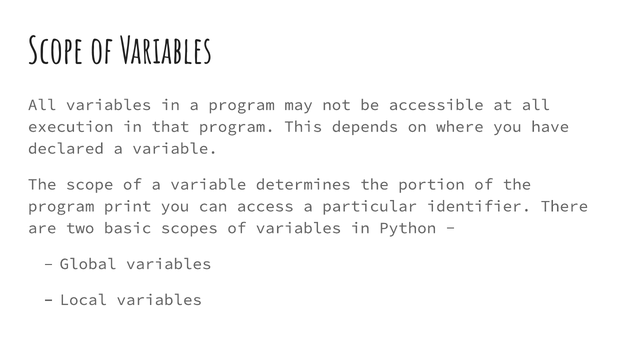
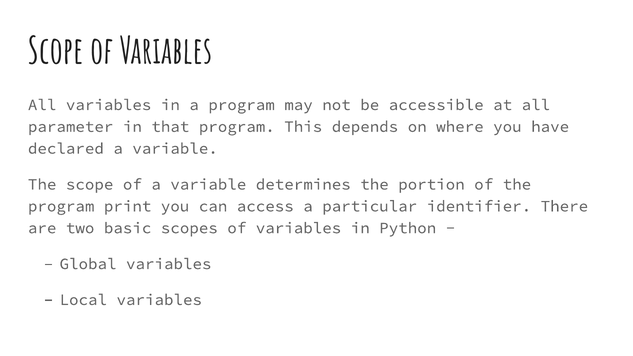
execution: execution -> parameter
